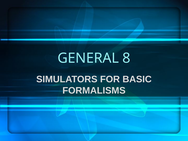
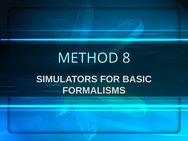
GENERAL: GENERAL -> METHOD
